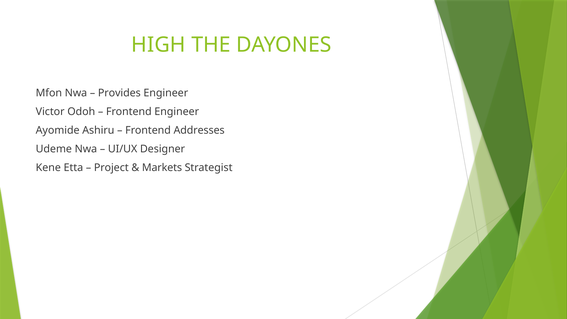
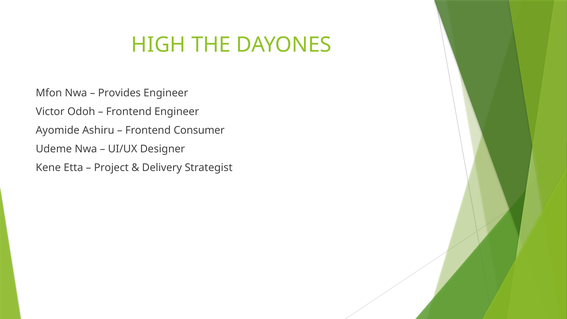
Addresses: Addresses -> Consumer
Markets: Markets -> Delivery
